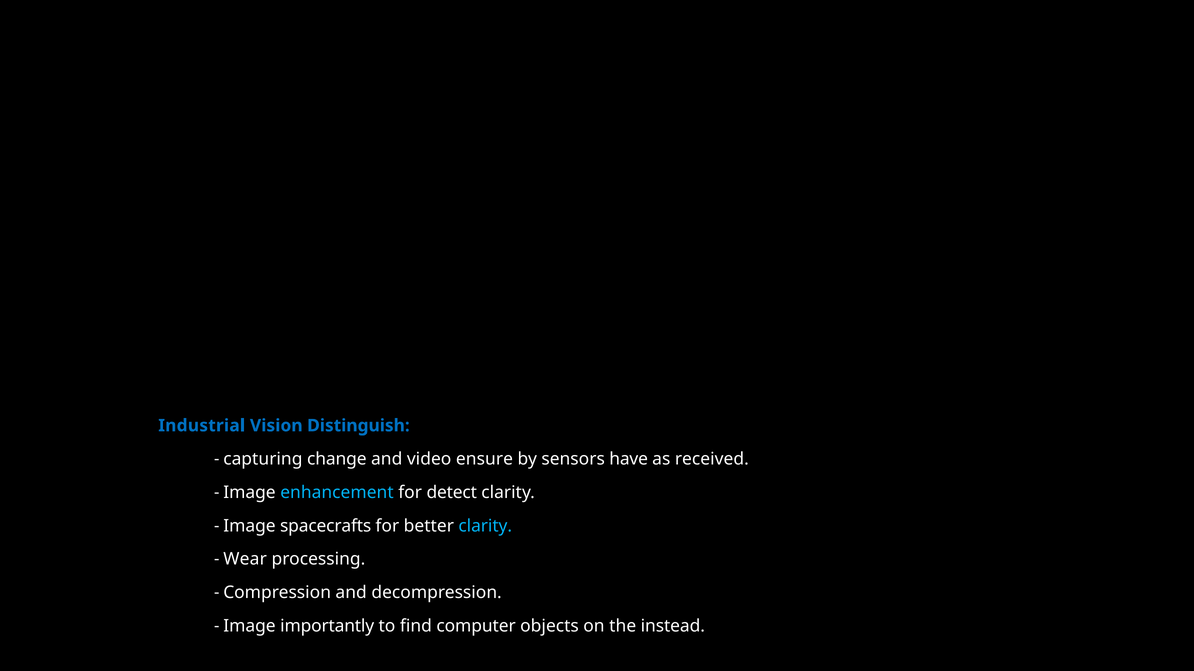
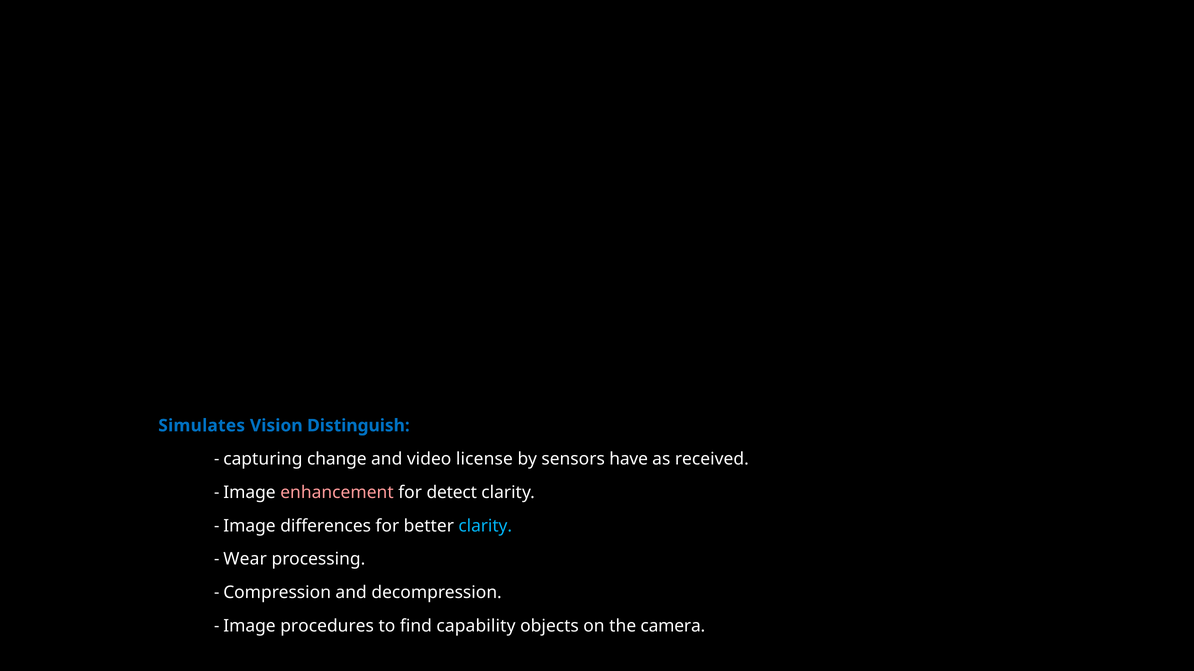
Industrial: Industrial -> Simulates
ensure: ensure -> license
enhancement colour: light blue -> pink
spacecrafts: spacecrafts -> differences
importantly: importantly -> procedures
computer: computer -> capability
instead: instead -> camera
